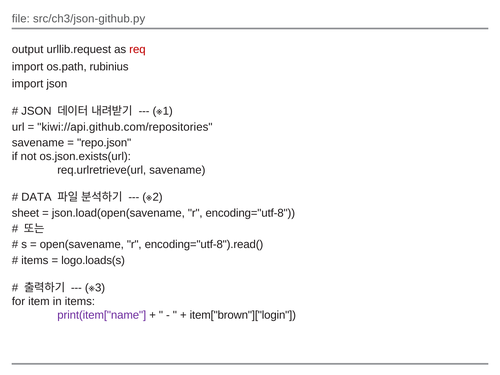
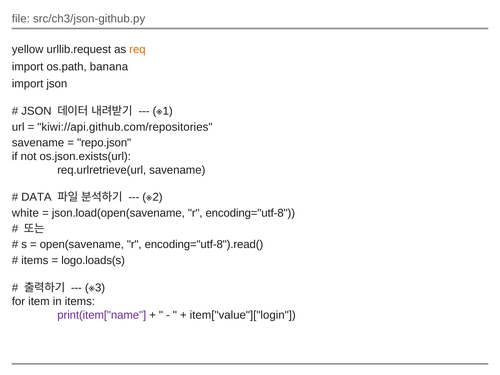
output: output -> yellow
req colour: red -> orange
rubinius: rubinius -> banana
sheet: sheet -> white
item["brown"]["login: item["brown"]["login -> item["value"]["login
